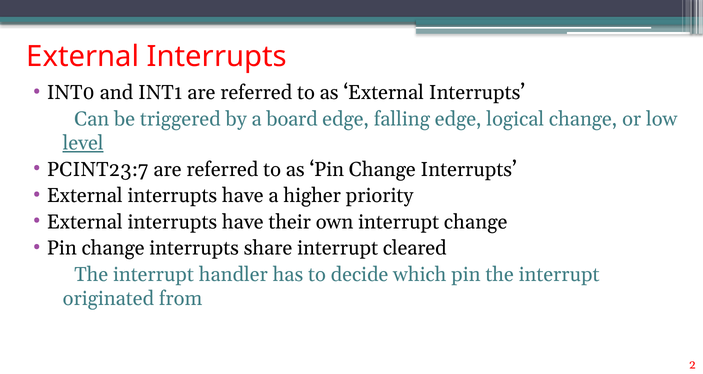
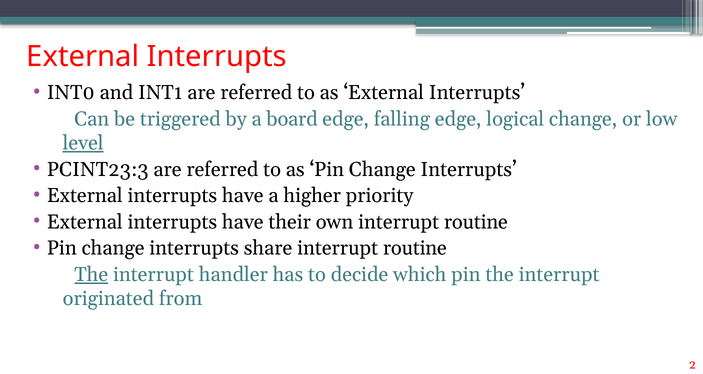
PCINT23:7: PCINT23:7 -> PCINT23:3
own interrupt change: change -> routine
share interrupt cleared: cleared -> routine
The at (91, 274) underline: none -> present
